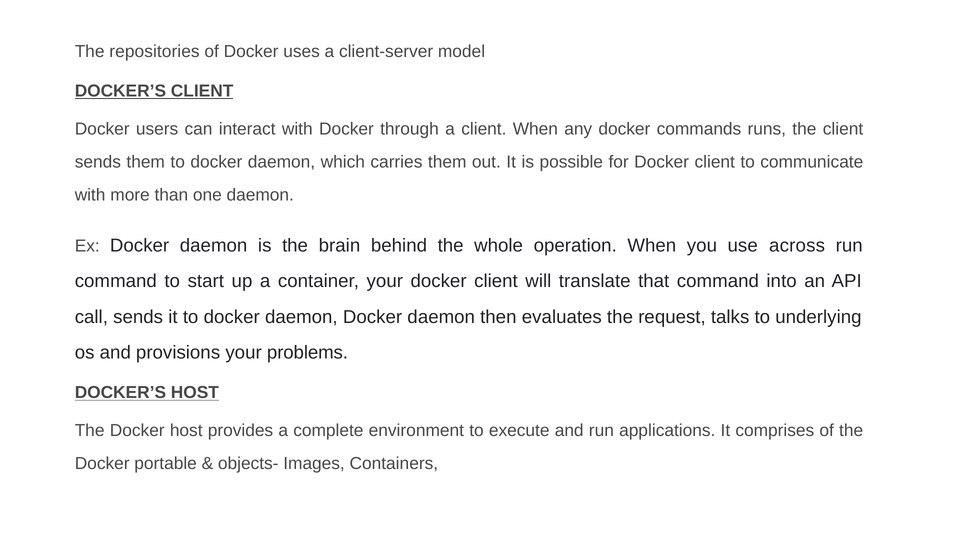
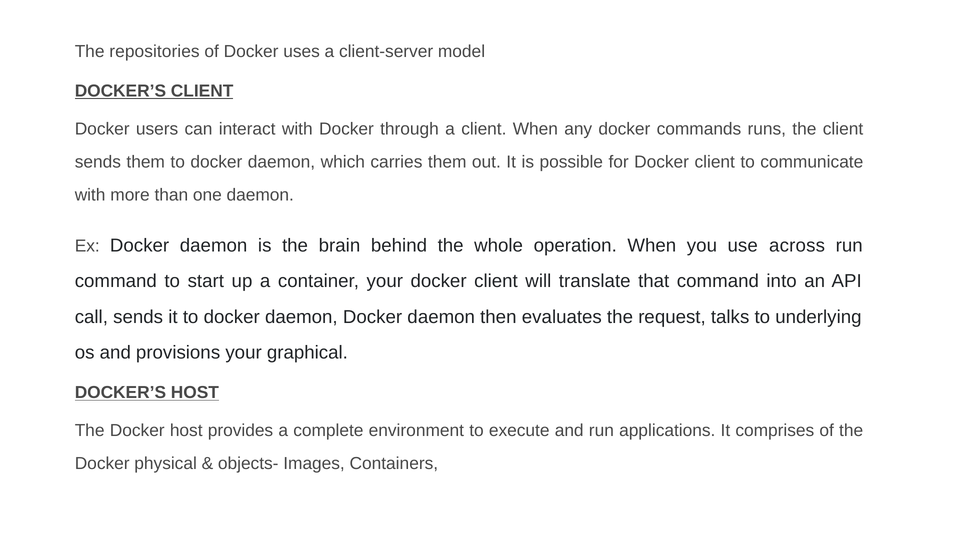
problems: problems -> graphical
portable: portable -> physical
